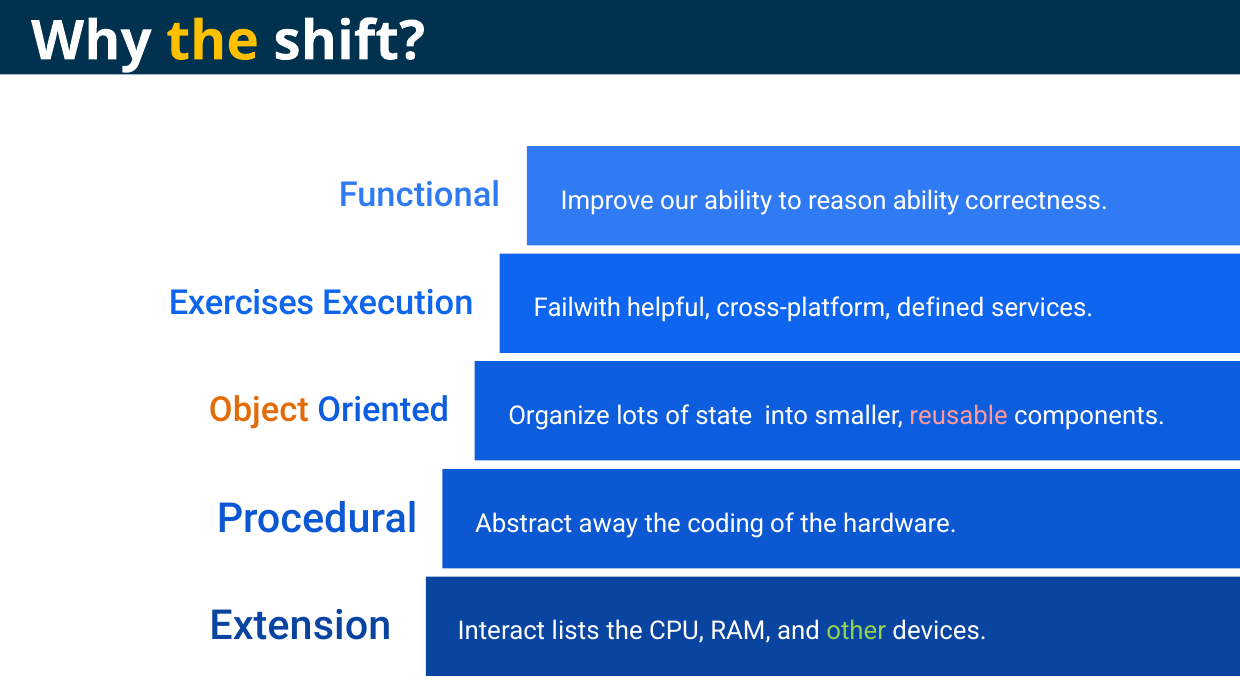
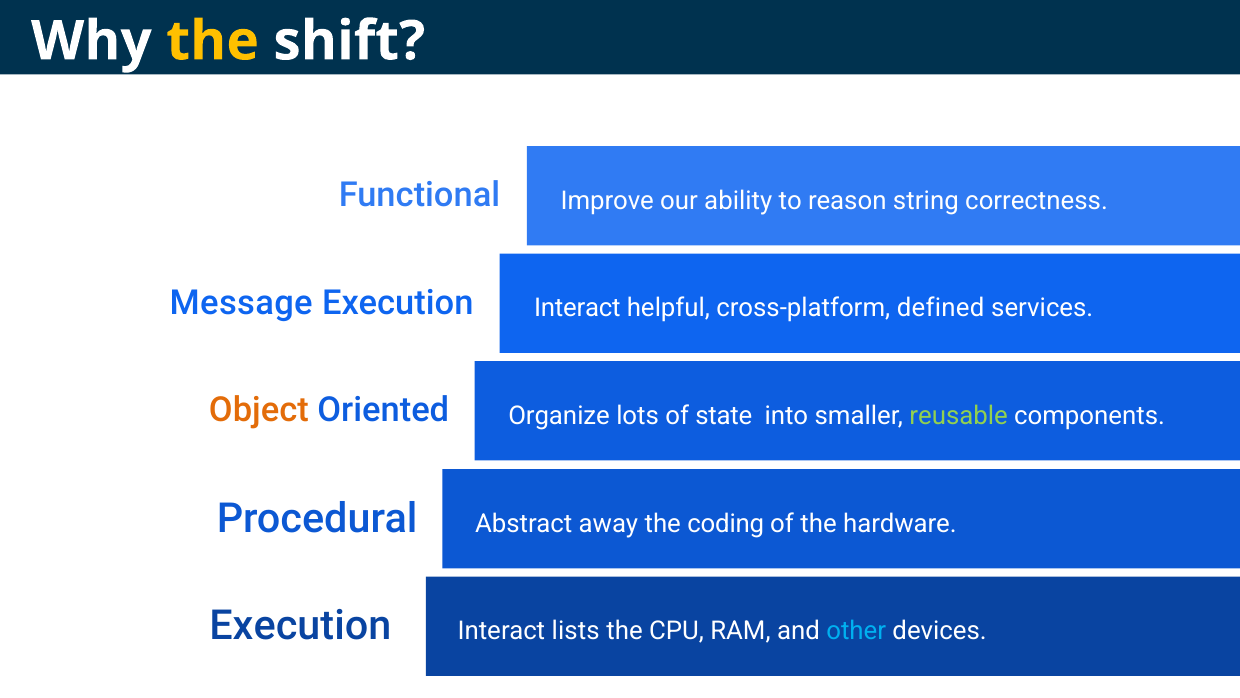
reason ability: ability -> string
Exercises: Exercises -> Message
Failwith at (577, 308): Failwith -> Interact
reusable colour: pink -> light green
Extension at (300, 625): Extension -> Execution
other colour: light green -> light blue
